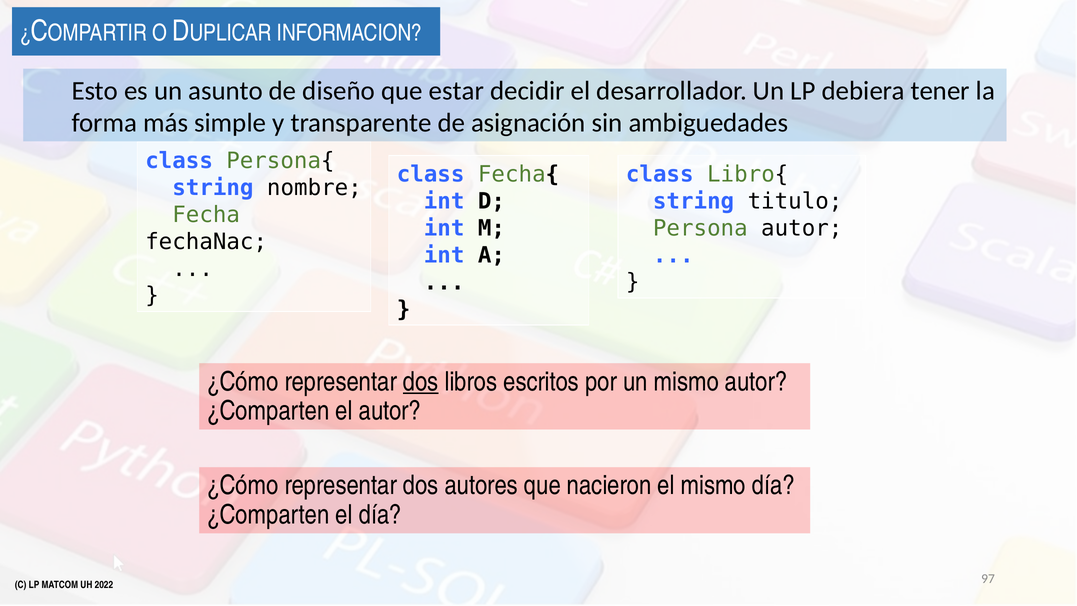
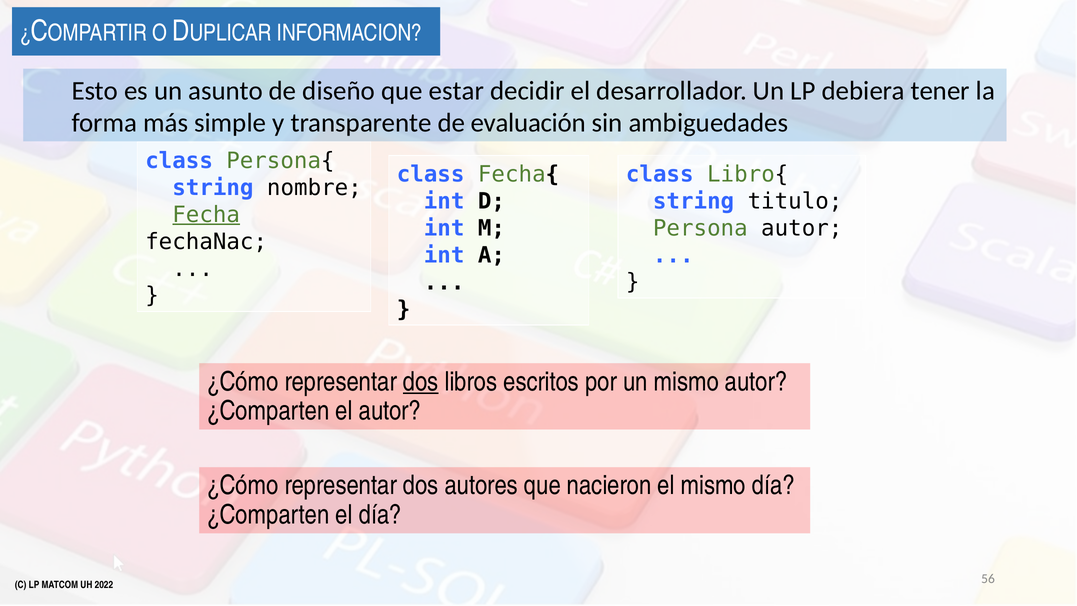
asignación: asignación -> evaluación
Fecha underline: none -> present
97: 97 -> 56
